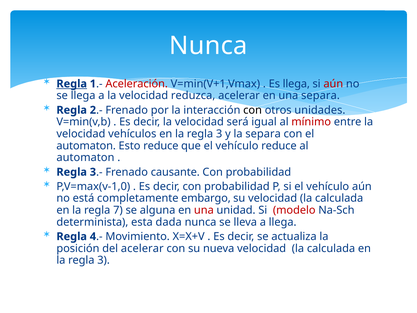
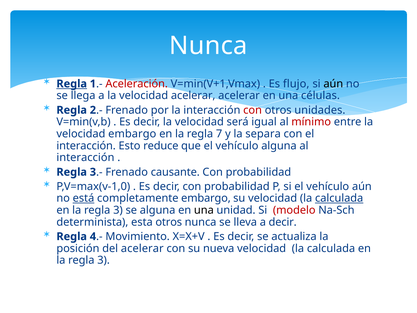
Es llega: llega -> flujo
aún at (333, 84) colour: red -> black
velocidad reduzca: reduzca -> acelerar
una separa: separa -> células
con at (253, 110) colour: black -> red
velocidad vehículos: vehículos -> embargo
3 at (219, 134): 3 -> 7
automaton at (86, 146): automaton -> interacción
vehículo reduce: reduce -> alguna
automaton at (85, 158): automaton -> interacción
está underline: none -> present
calculada at (339, 198) underline: none -> present
7 at (118, 210): 7 -> 3
una at (204, 210) colour: red -> black
esta dada: dada -> otros
a llega: llega -> decir
